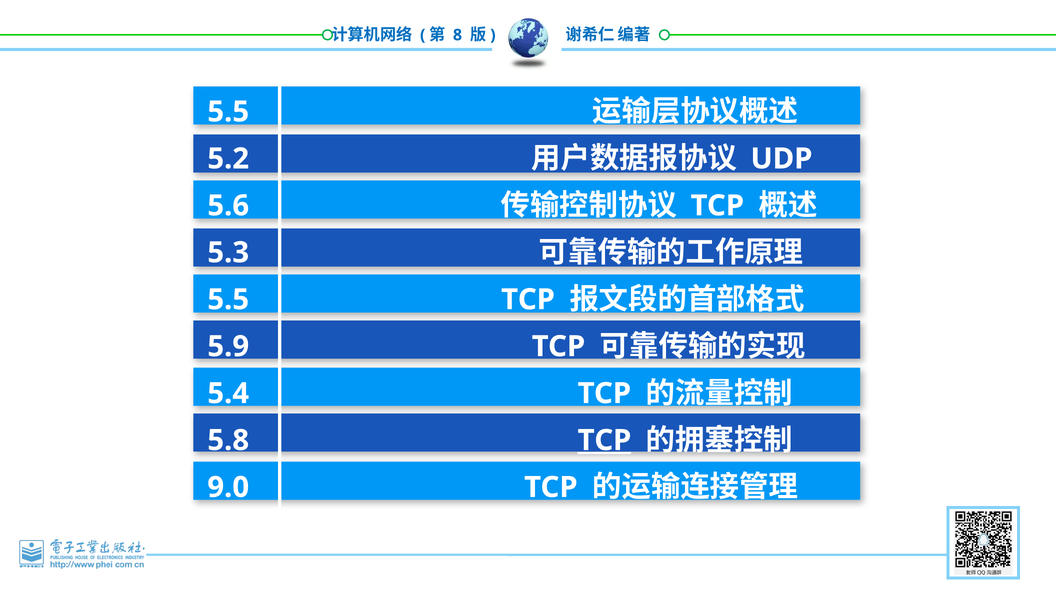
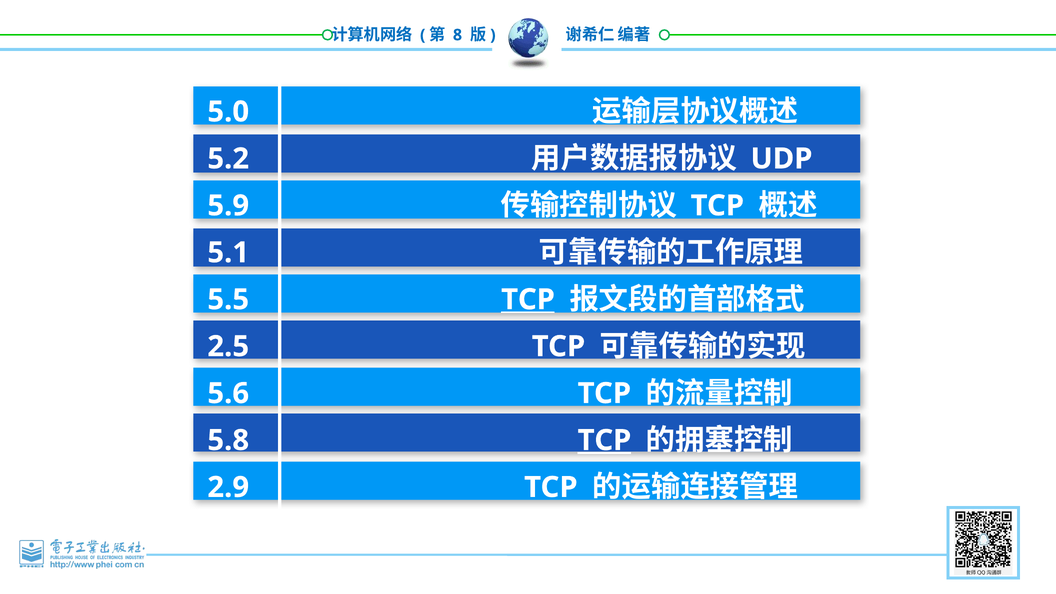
5.5 at (228, 112): 5.5 -> 5.0
5.6: 5.6 -> 5.9
5.3: 5.3 -> 5.1
TCP at (528, 300) underline: none -> present
5.9: 5.9 -> 2.5
5.4: 5.4 -> 5.6
9.0: 9.0 -> 2.9
